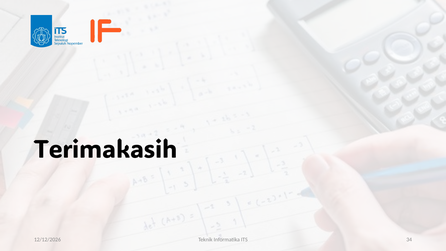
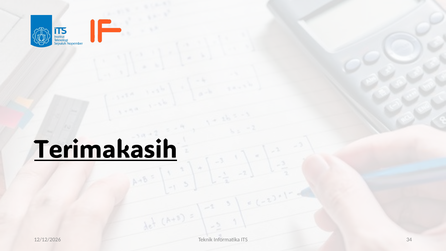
Terimakasih underline: none -> present
